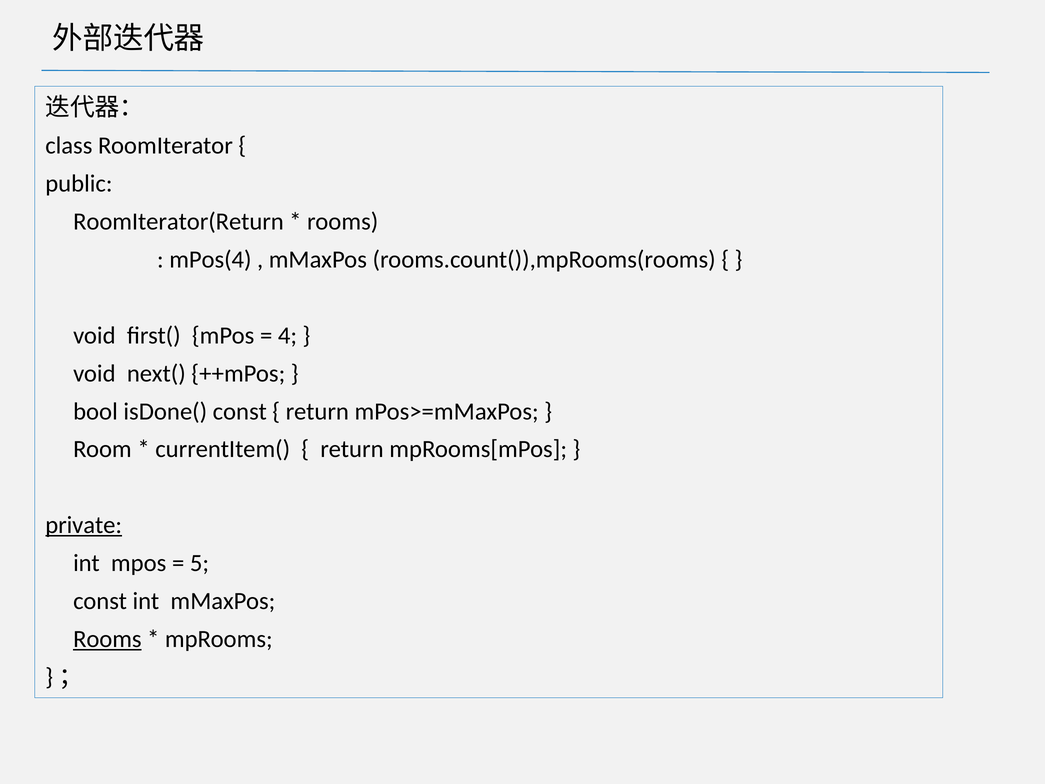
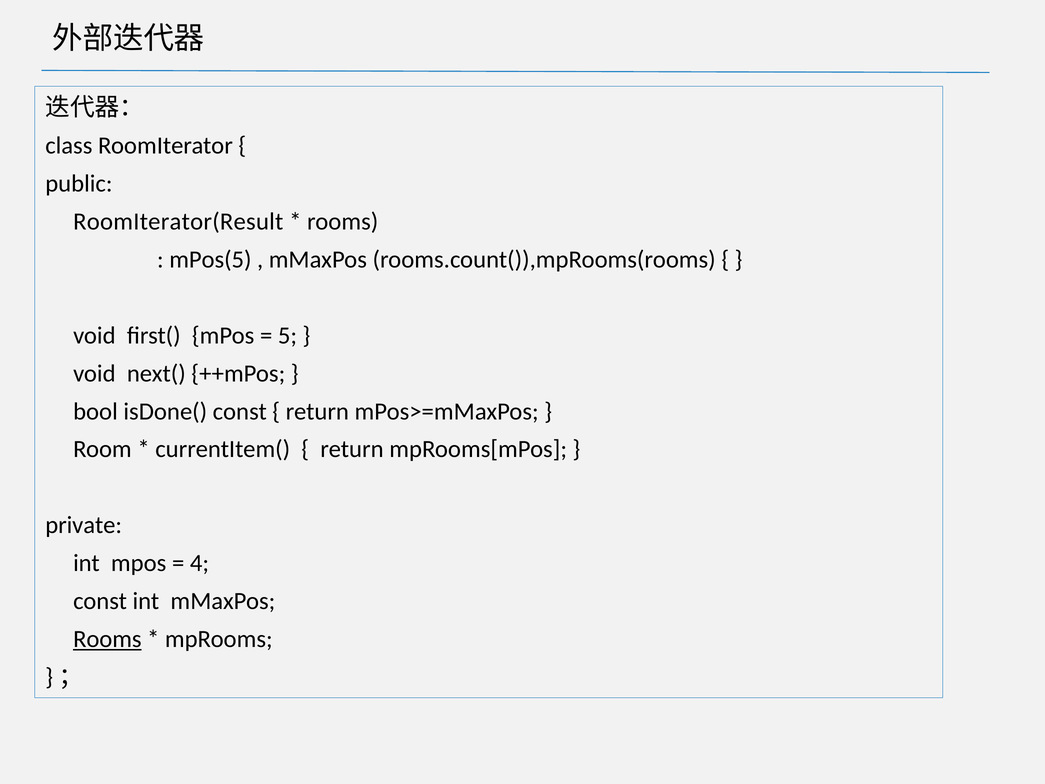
RoomIterator(Return: RoomIterator(Return -> RoomIterator(Result
mPos(4: mPos(4 -> mPos(5
4: 4 -> 5
private underline: present -> none
5: 5 -> 4
